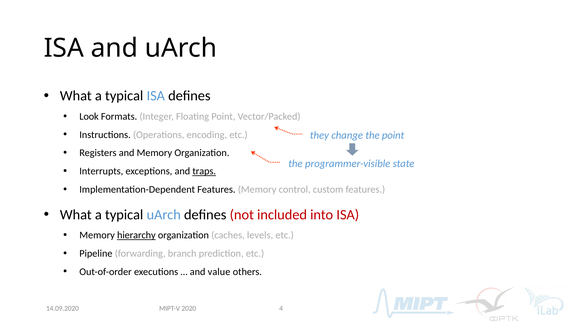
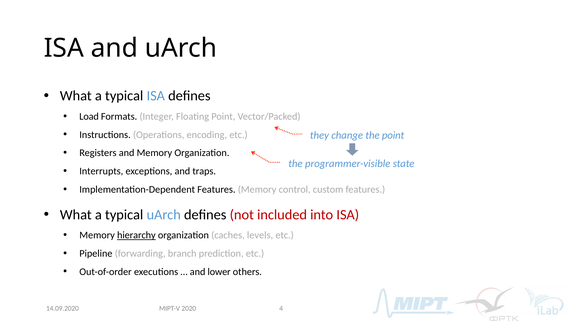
Look: Look -> Load
traps underline: present -> none
value: value -> lower
